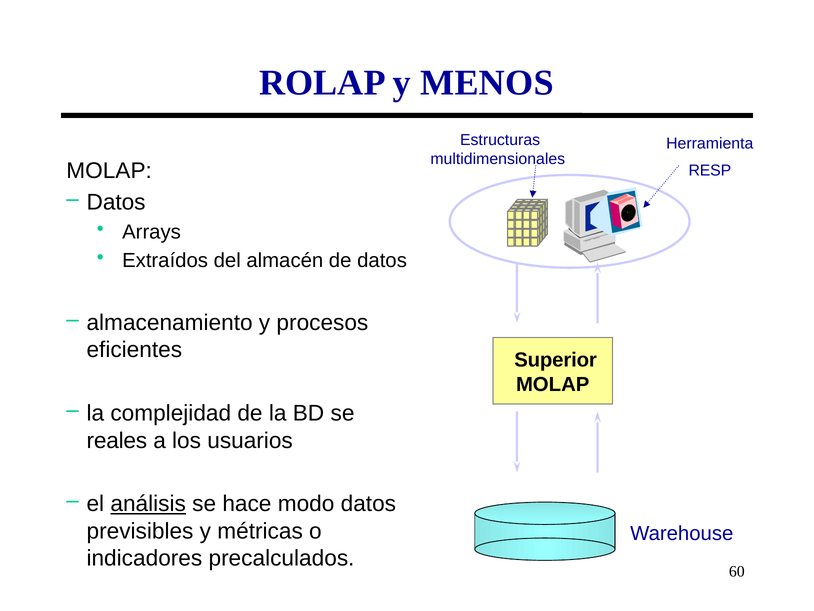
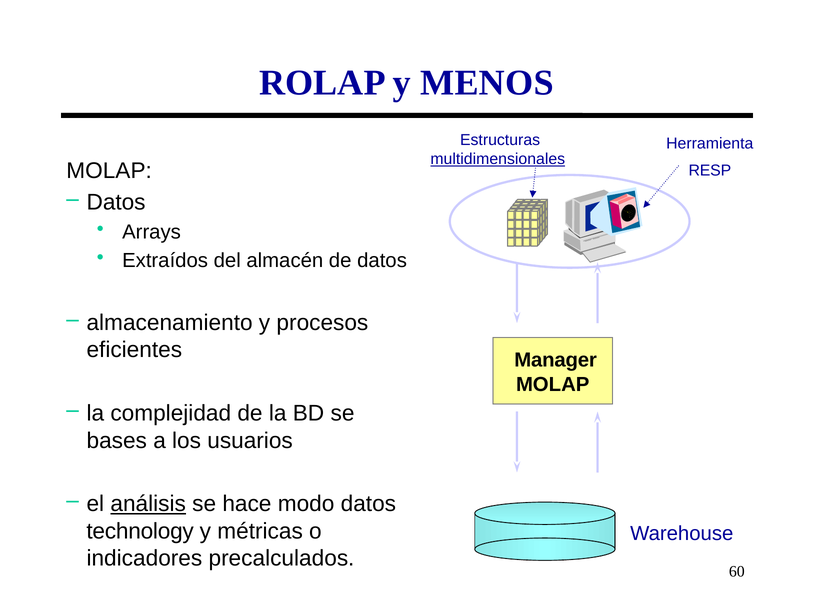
multidimensionales underline: none -> present
Superior: Superior -> Manager
reales: reales -> bases
previsibles: previsibles -> technology
